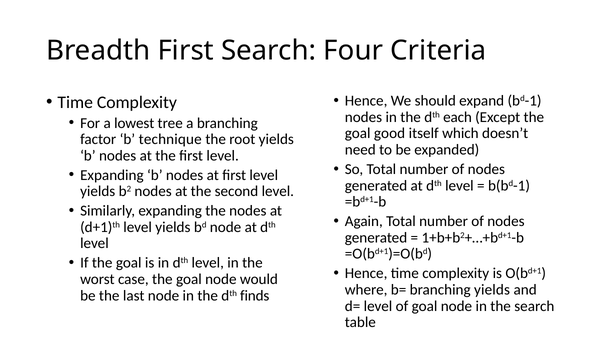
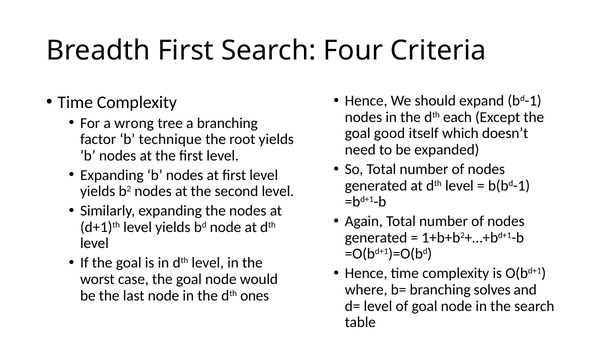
lowest: lowest -> wrong
branching yields: yields -> solves
finds: finds -> ones
